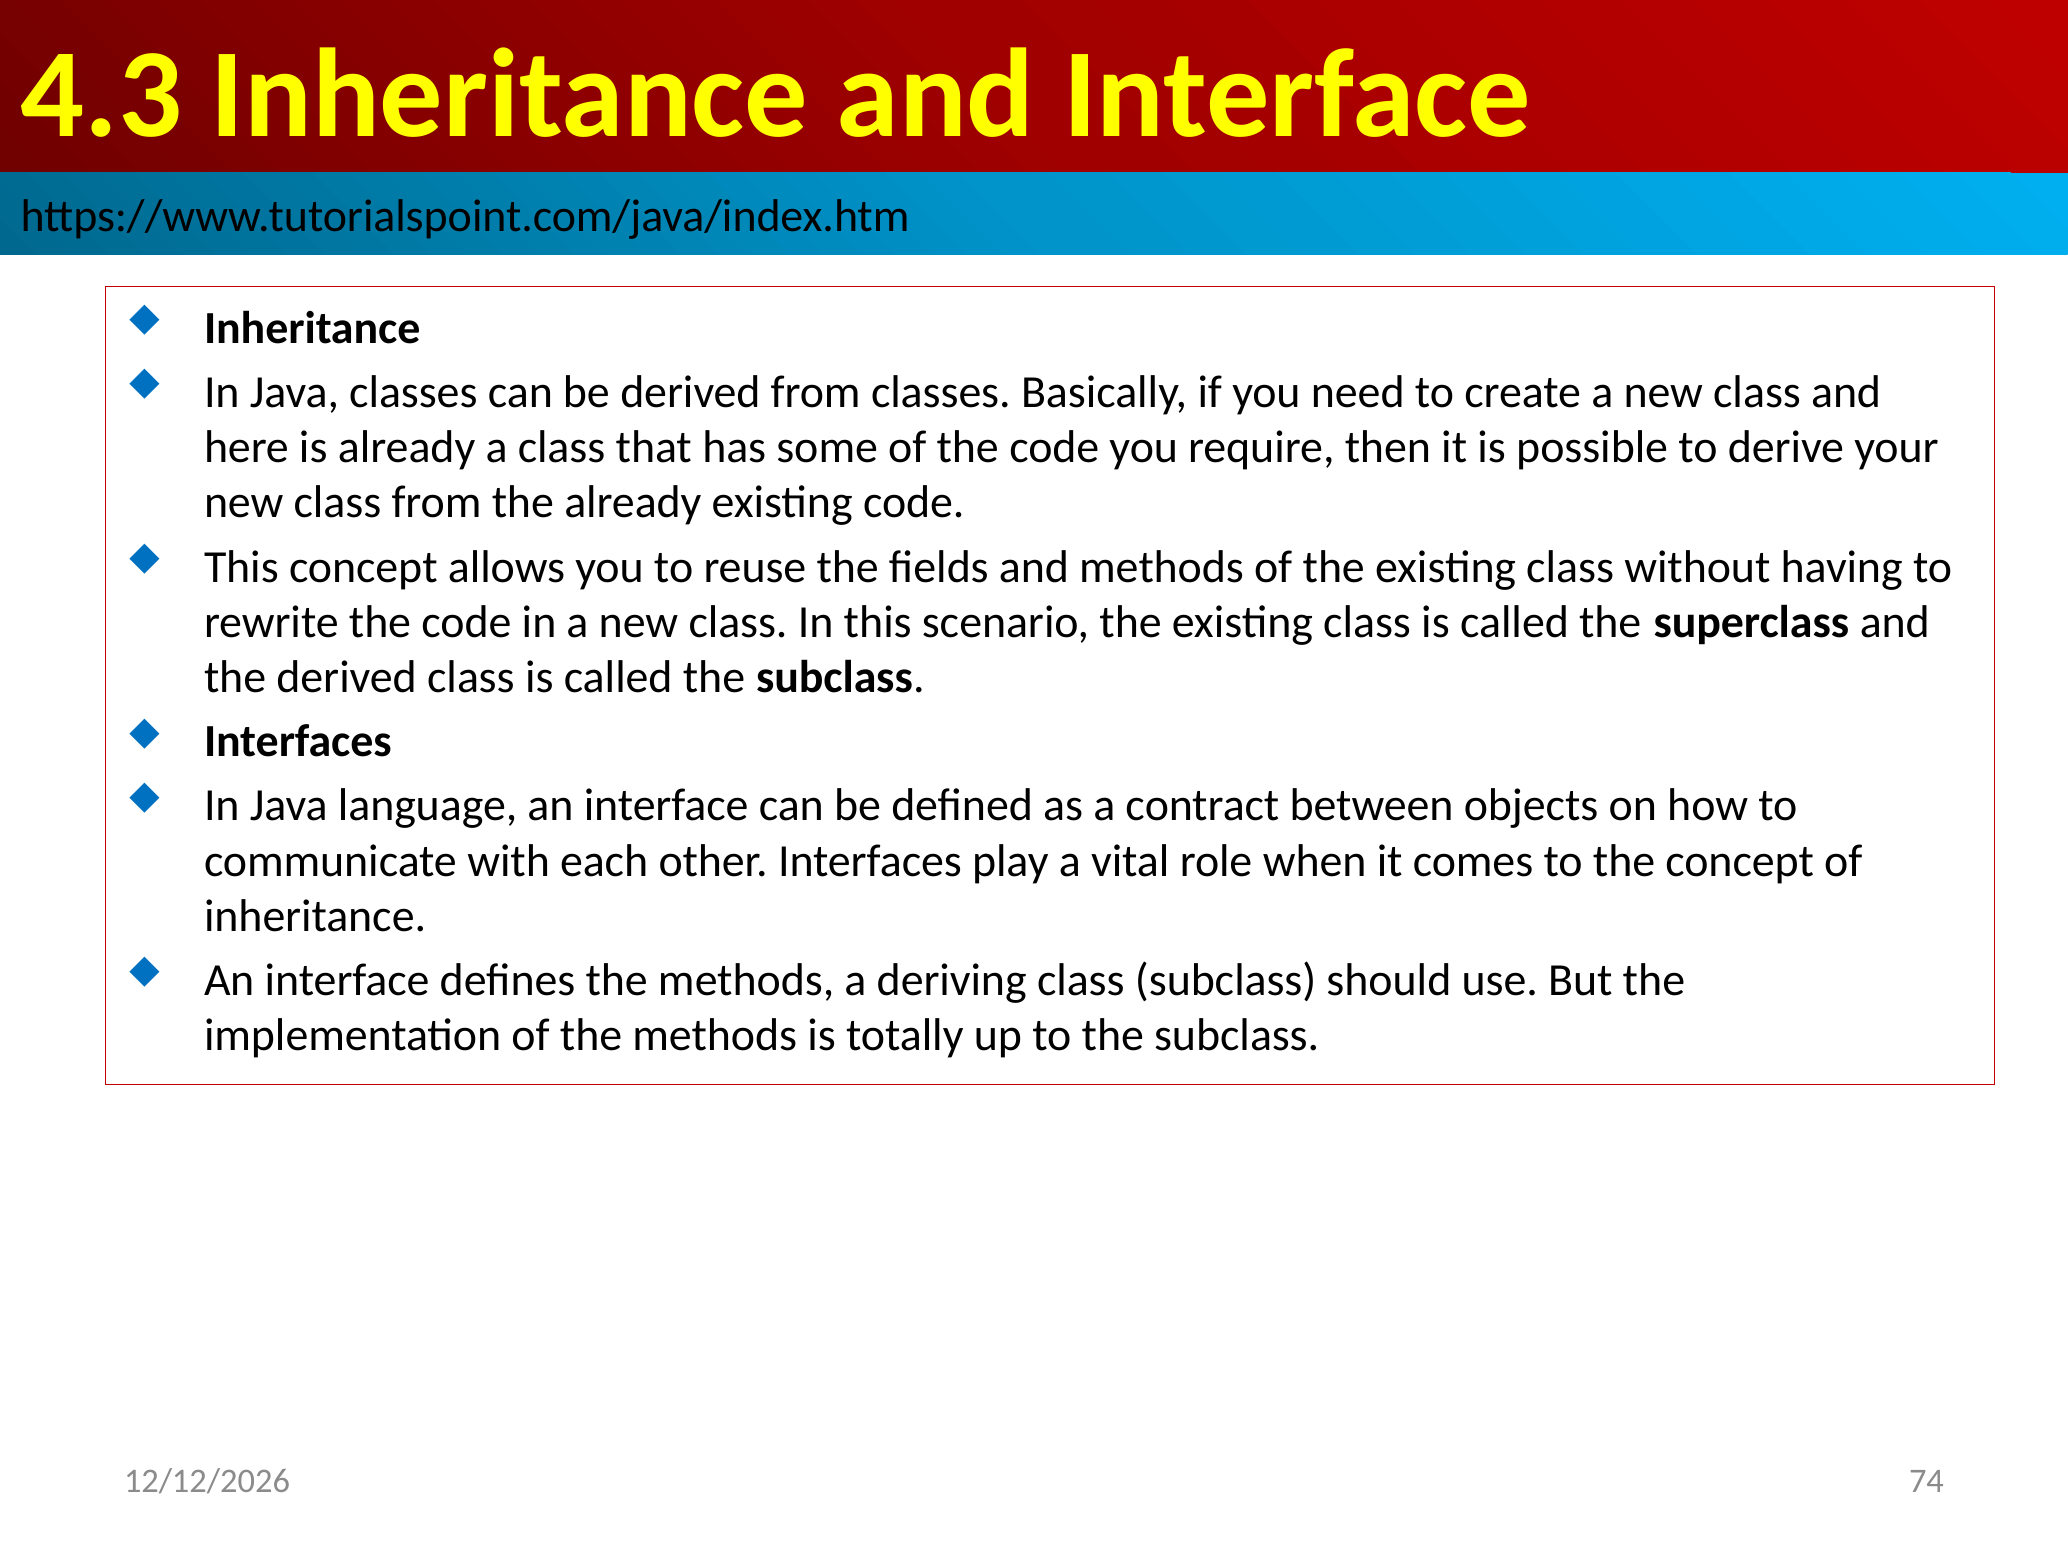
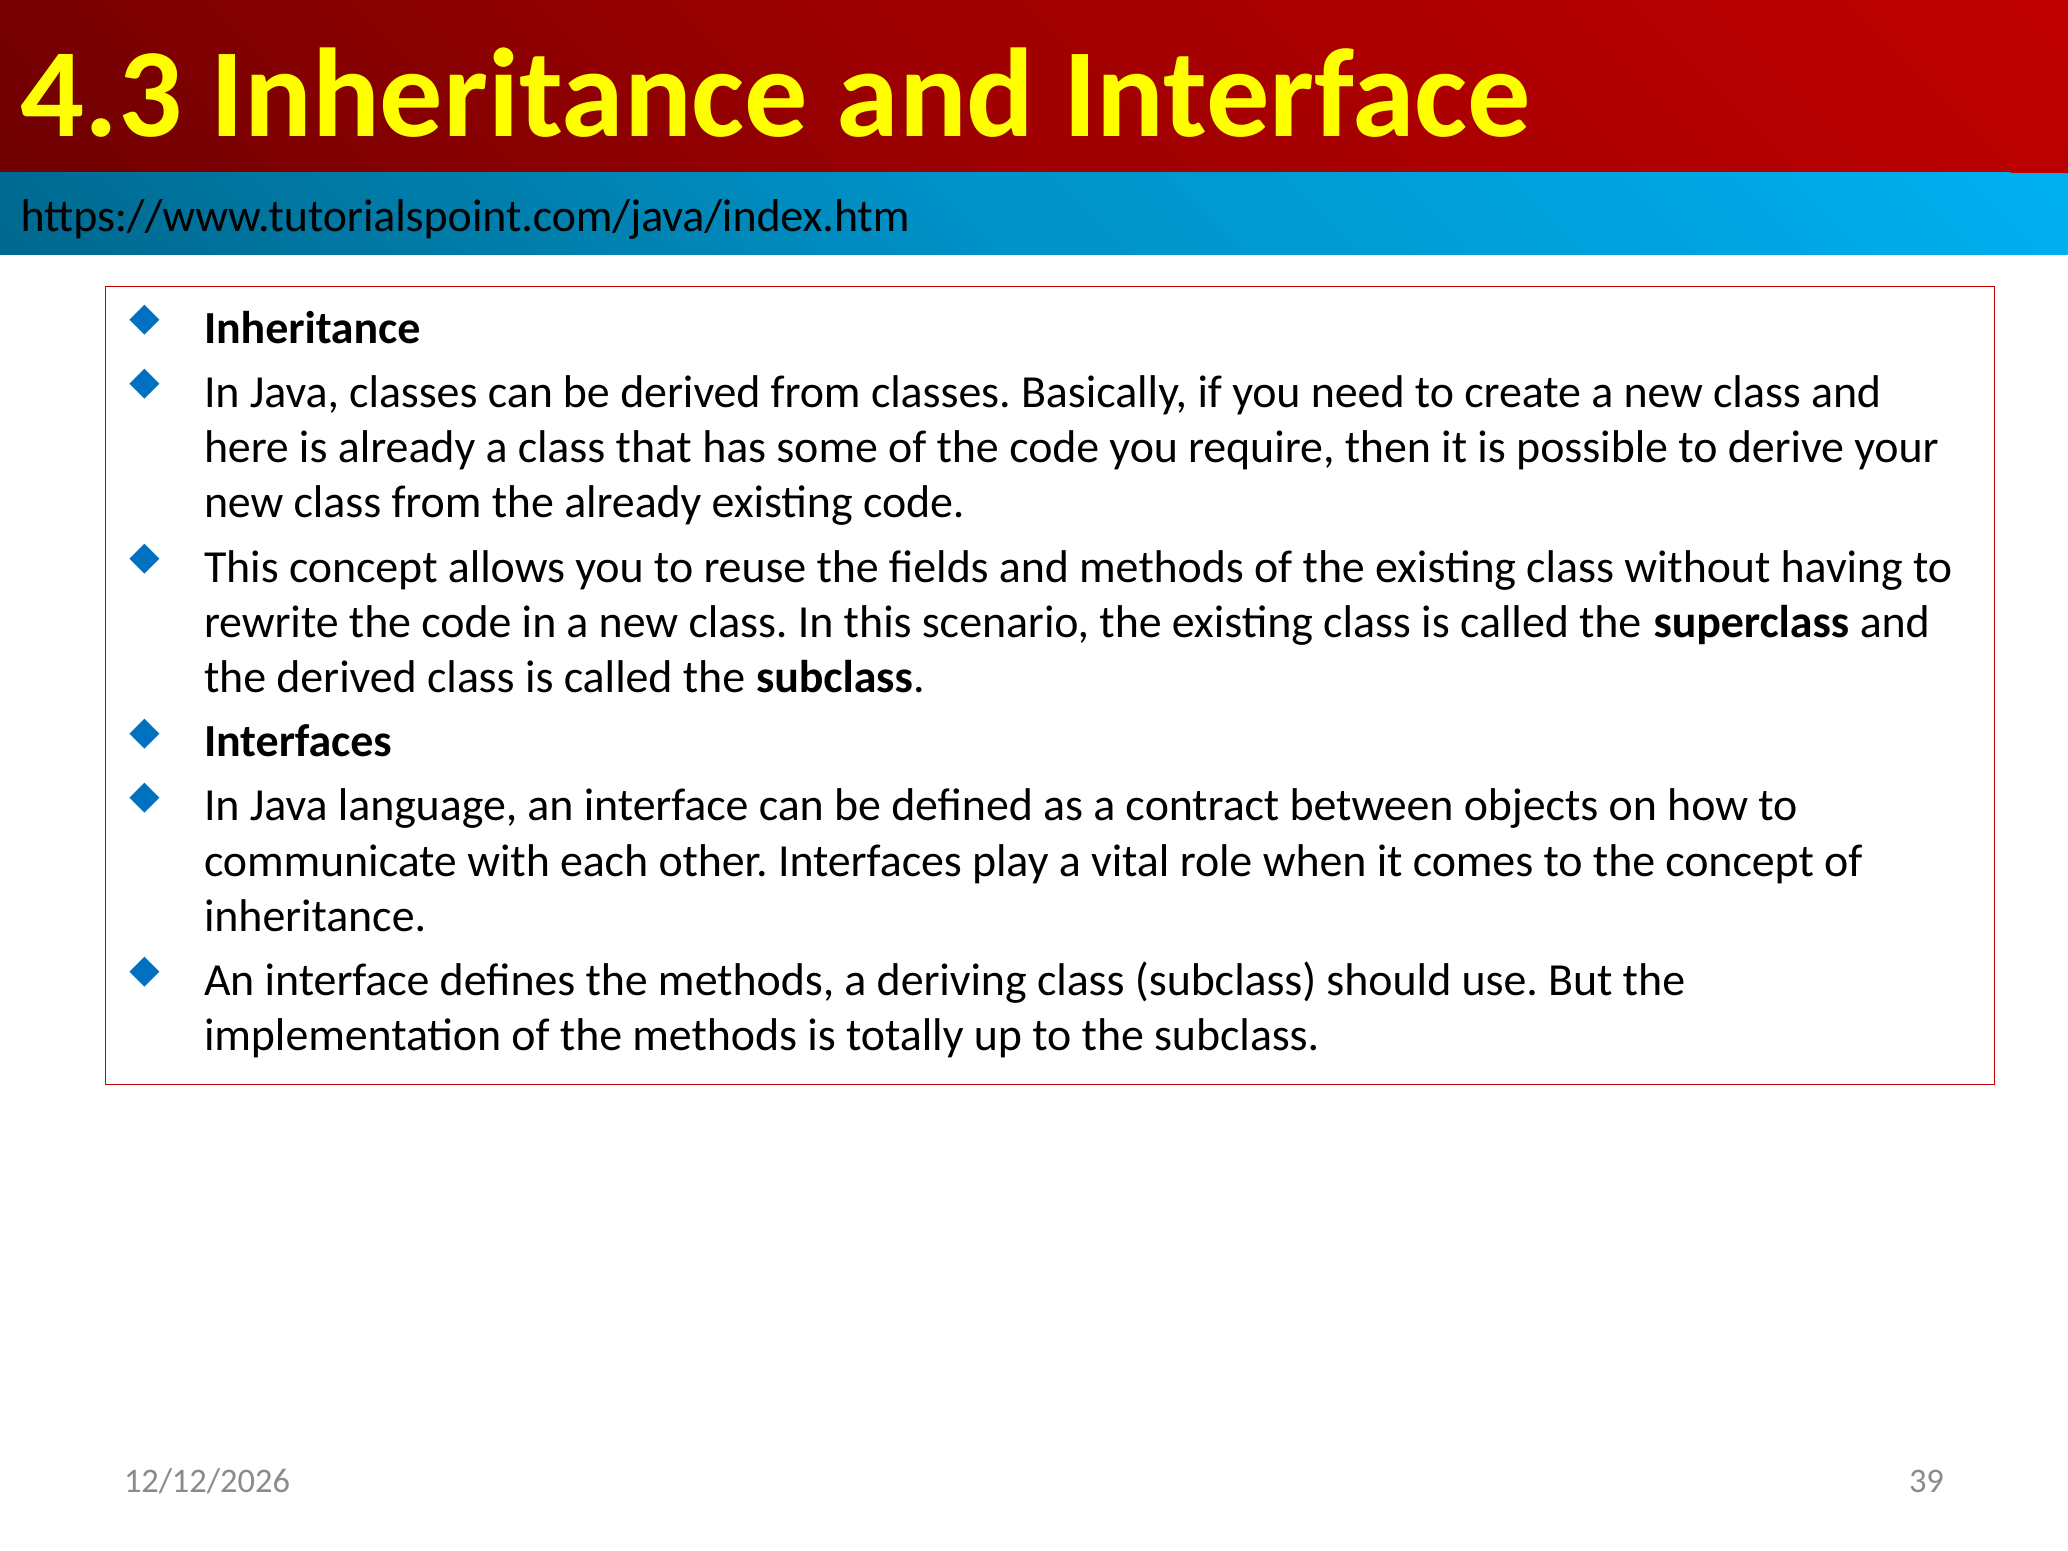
74: 74 -> 39
